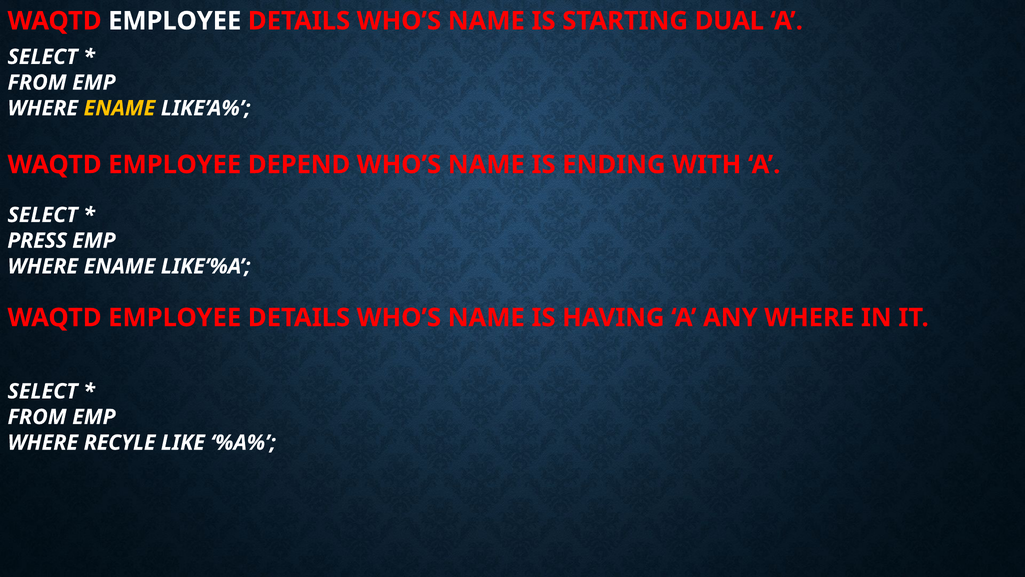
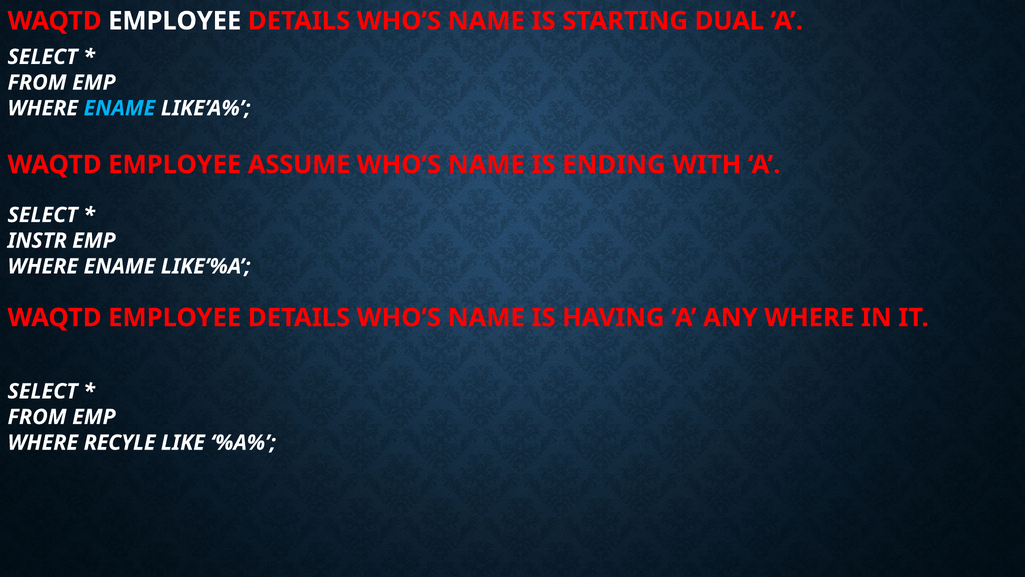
ENAME at (119, 108) colour: yellow -> light blue
DEPEND: DEPEND -> ASSUME
PRESS: PRESS -> INSTR
